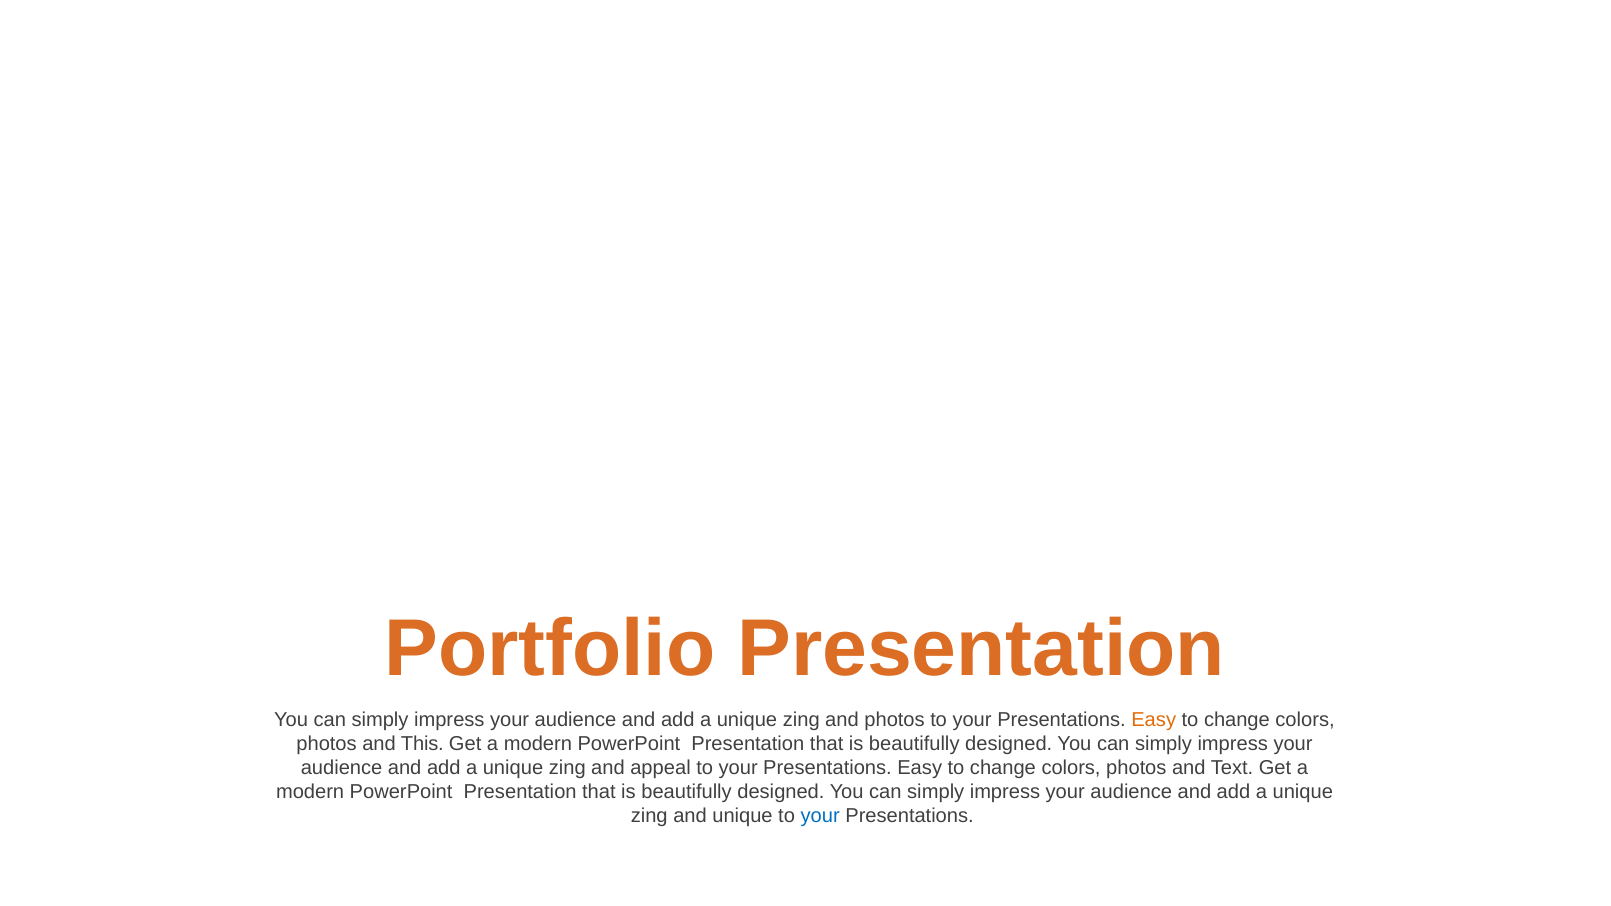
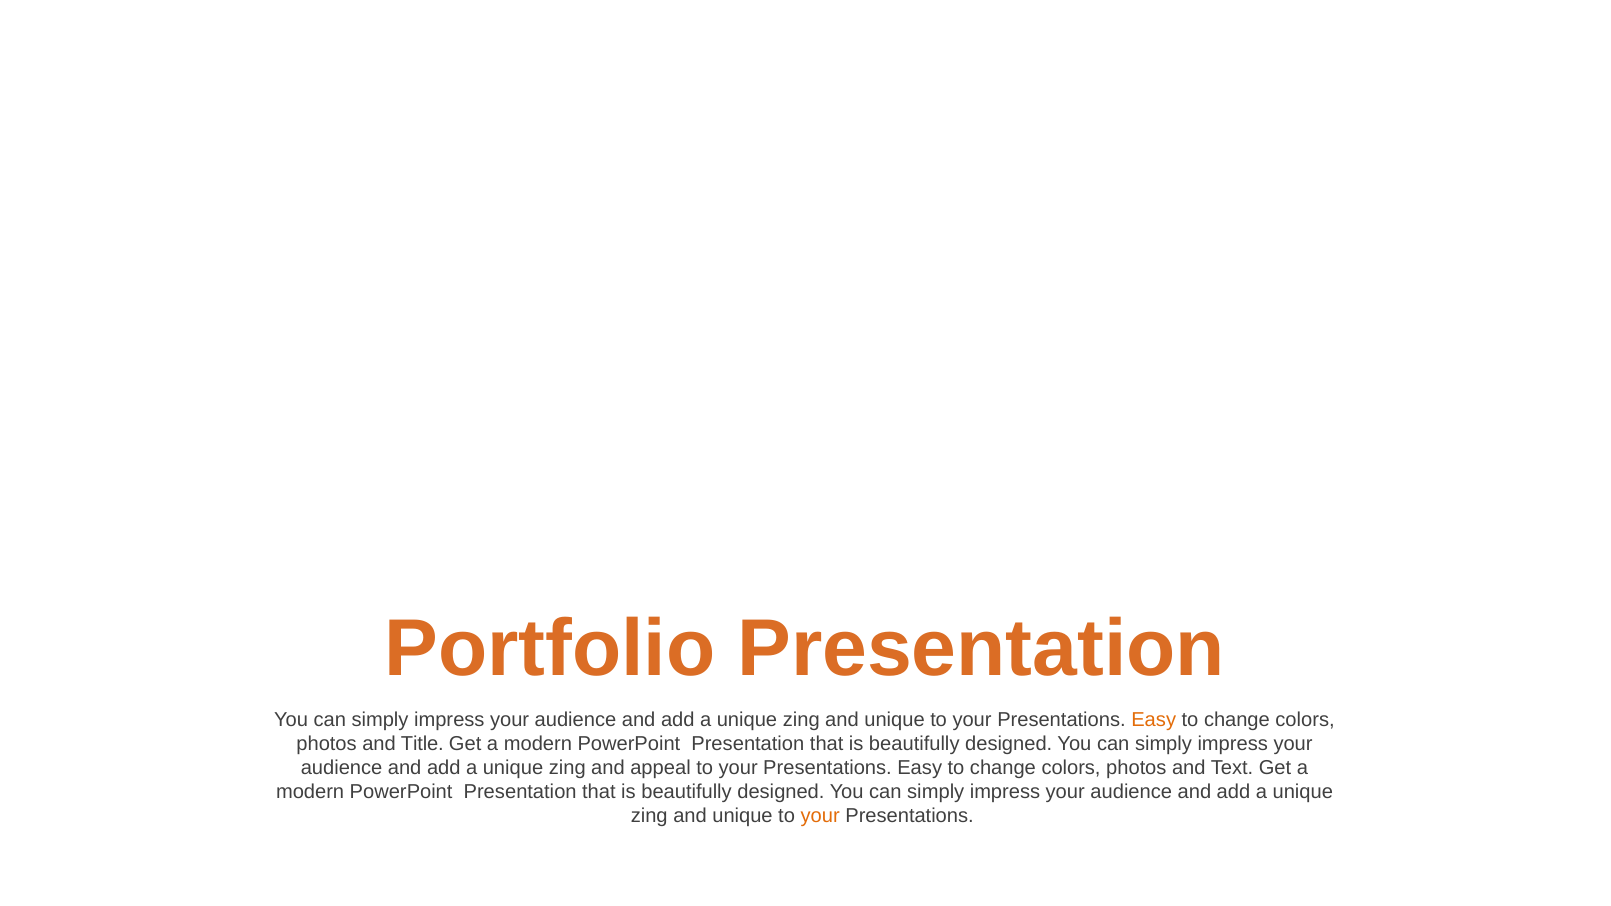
photos at (895, 720): photos -> unique
This: This -> Title
your at (820, 816) colour: blue -> orange
